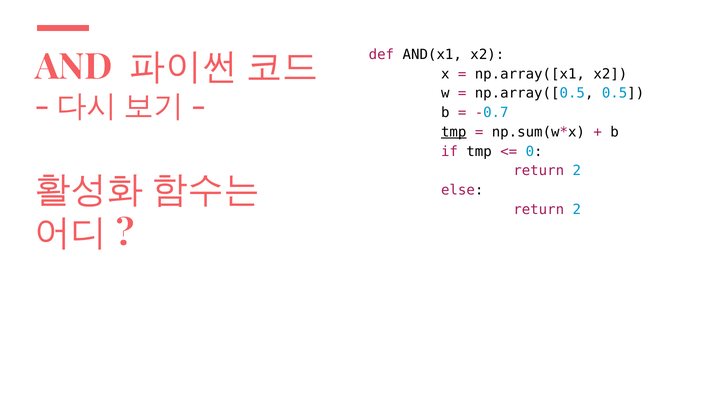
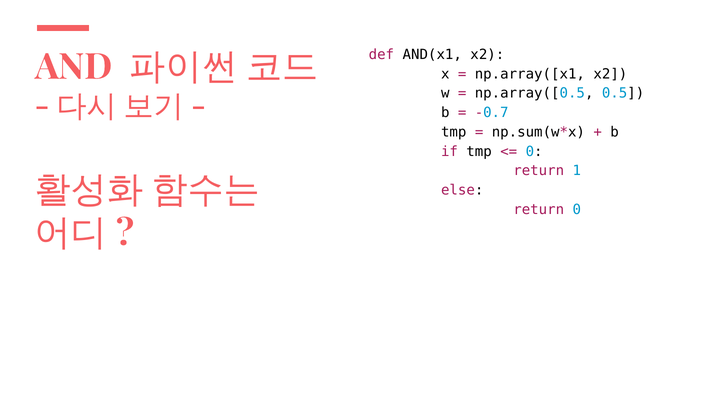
tmp at (454, 132) underline: present -> none
2 at (577, 171): 2 -> 1
2 at (577, 210): 2 -> 0
